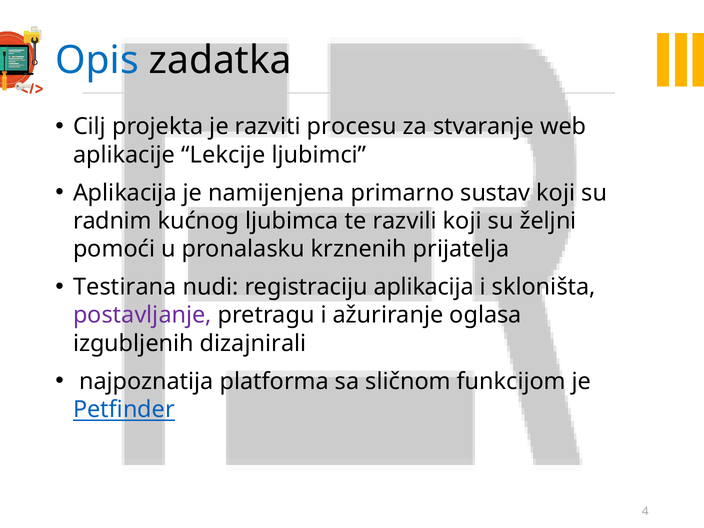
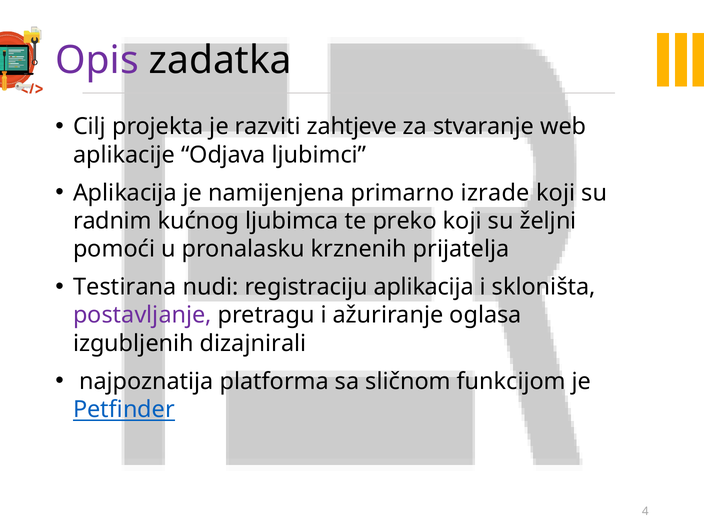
Opis colour: blue -> purple
procesu: procesu -> zahtjeve
Lekcije: Lekcije -> Odjava
sustav: sustav -> izrade
razvili: razvili -> preko
